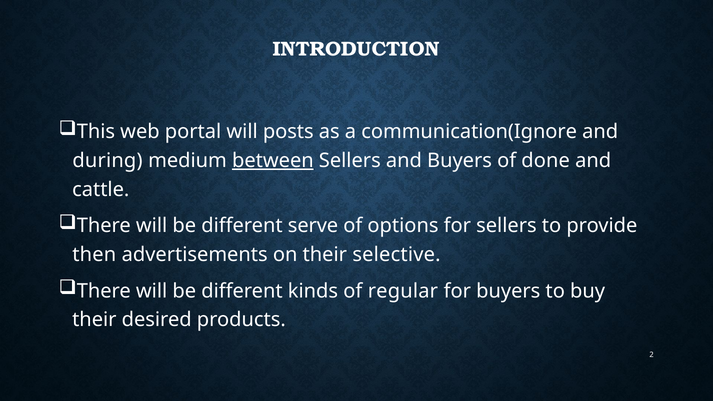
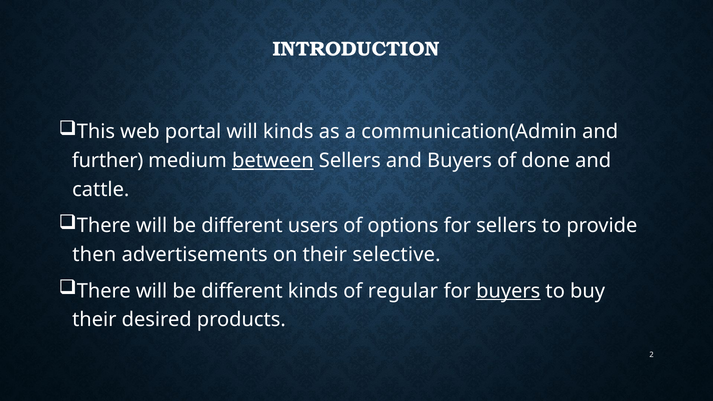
will posts: posts -> kinds
communication(Ignore: communication(Ignore -> communication(Admin
during: during -> further
serve: serve -> users
buyers at (508, 291) underline: none -> present
